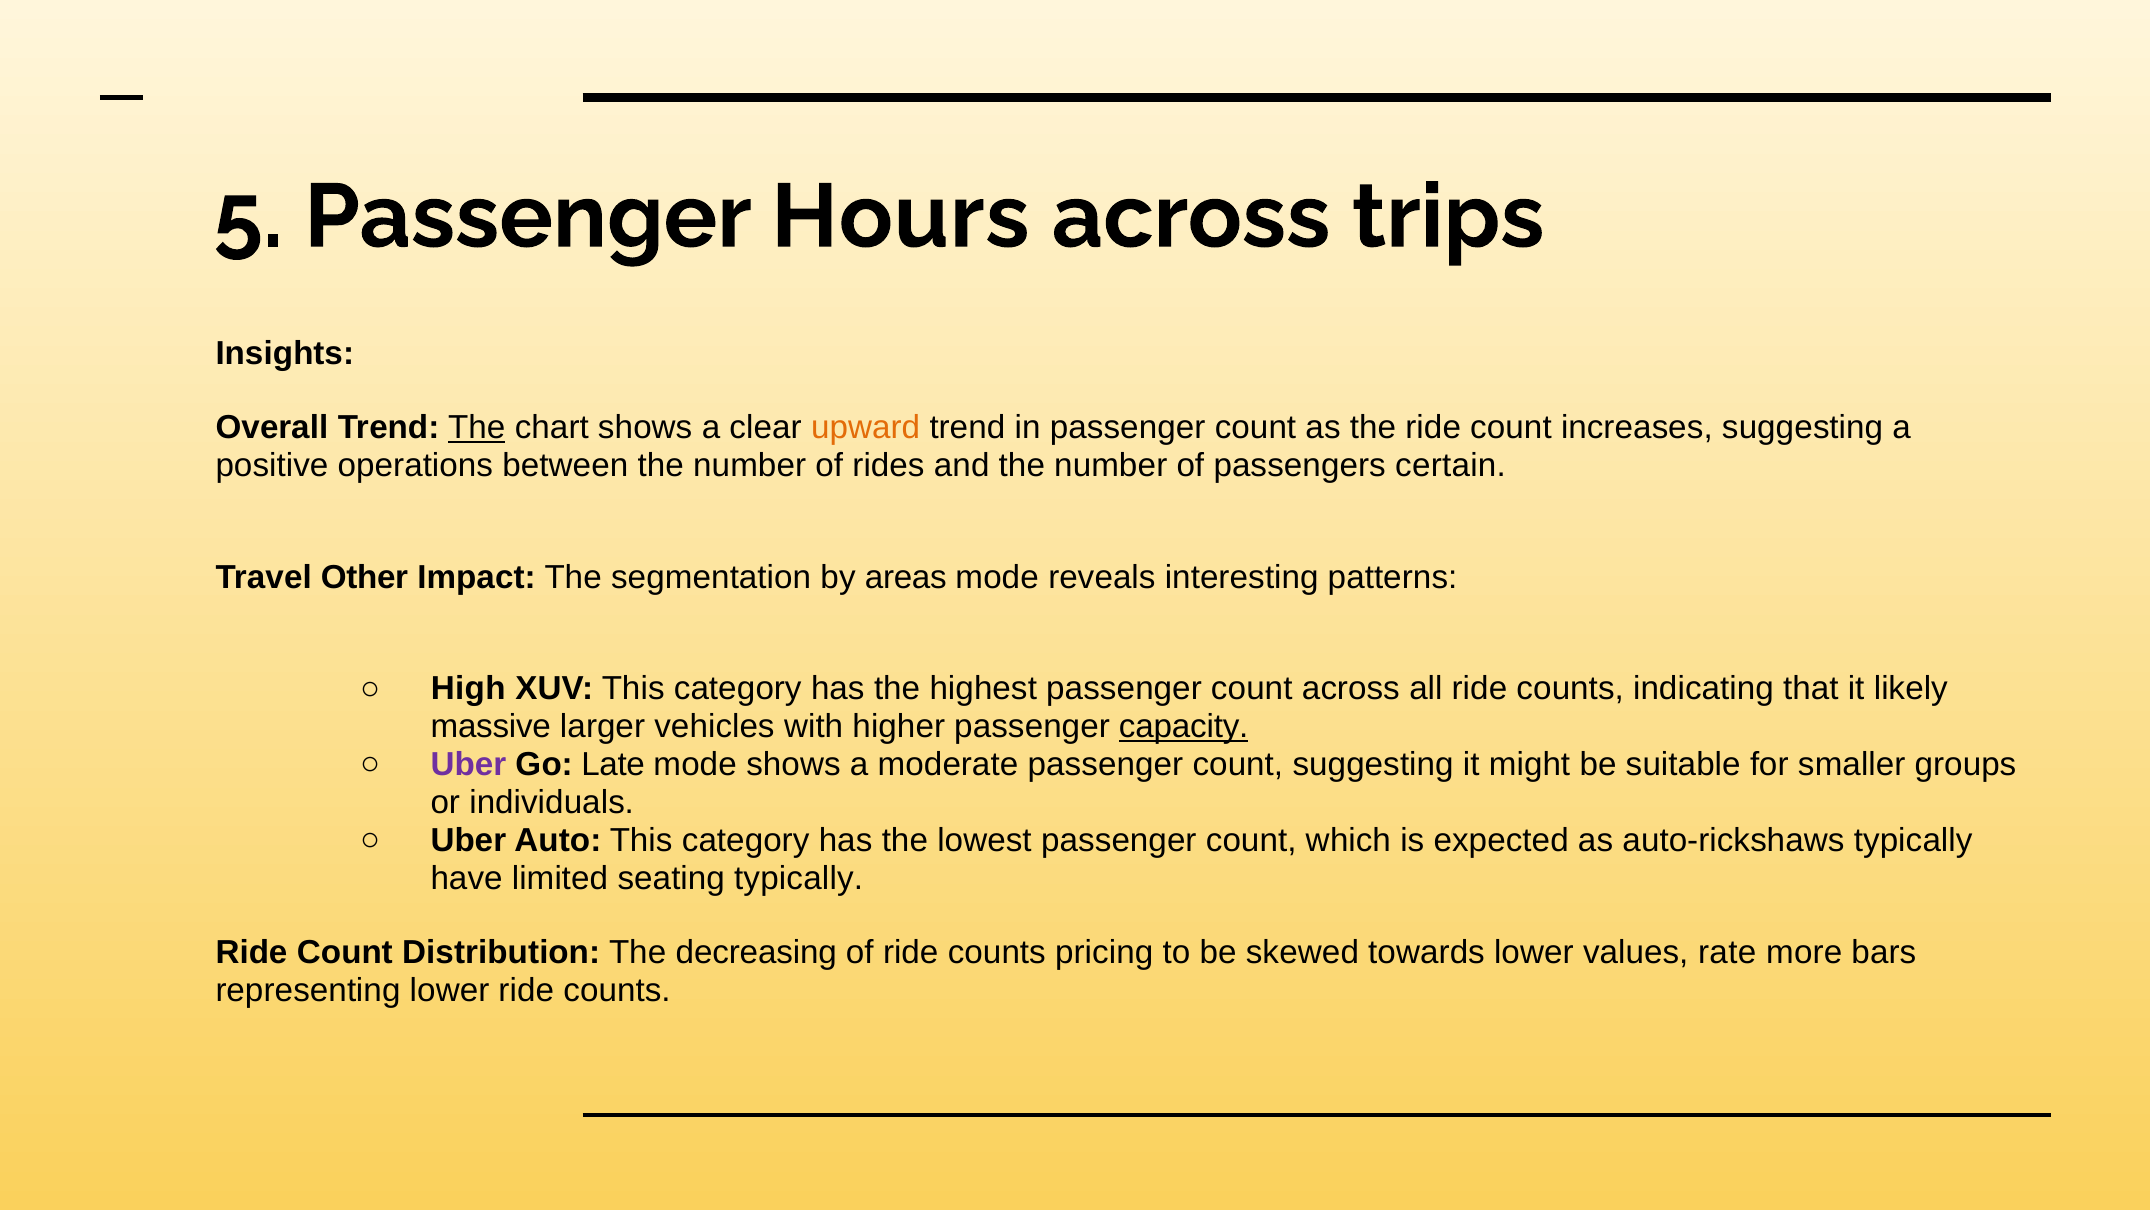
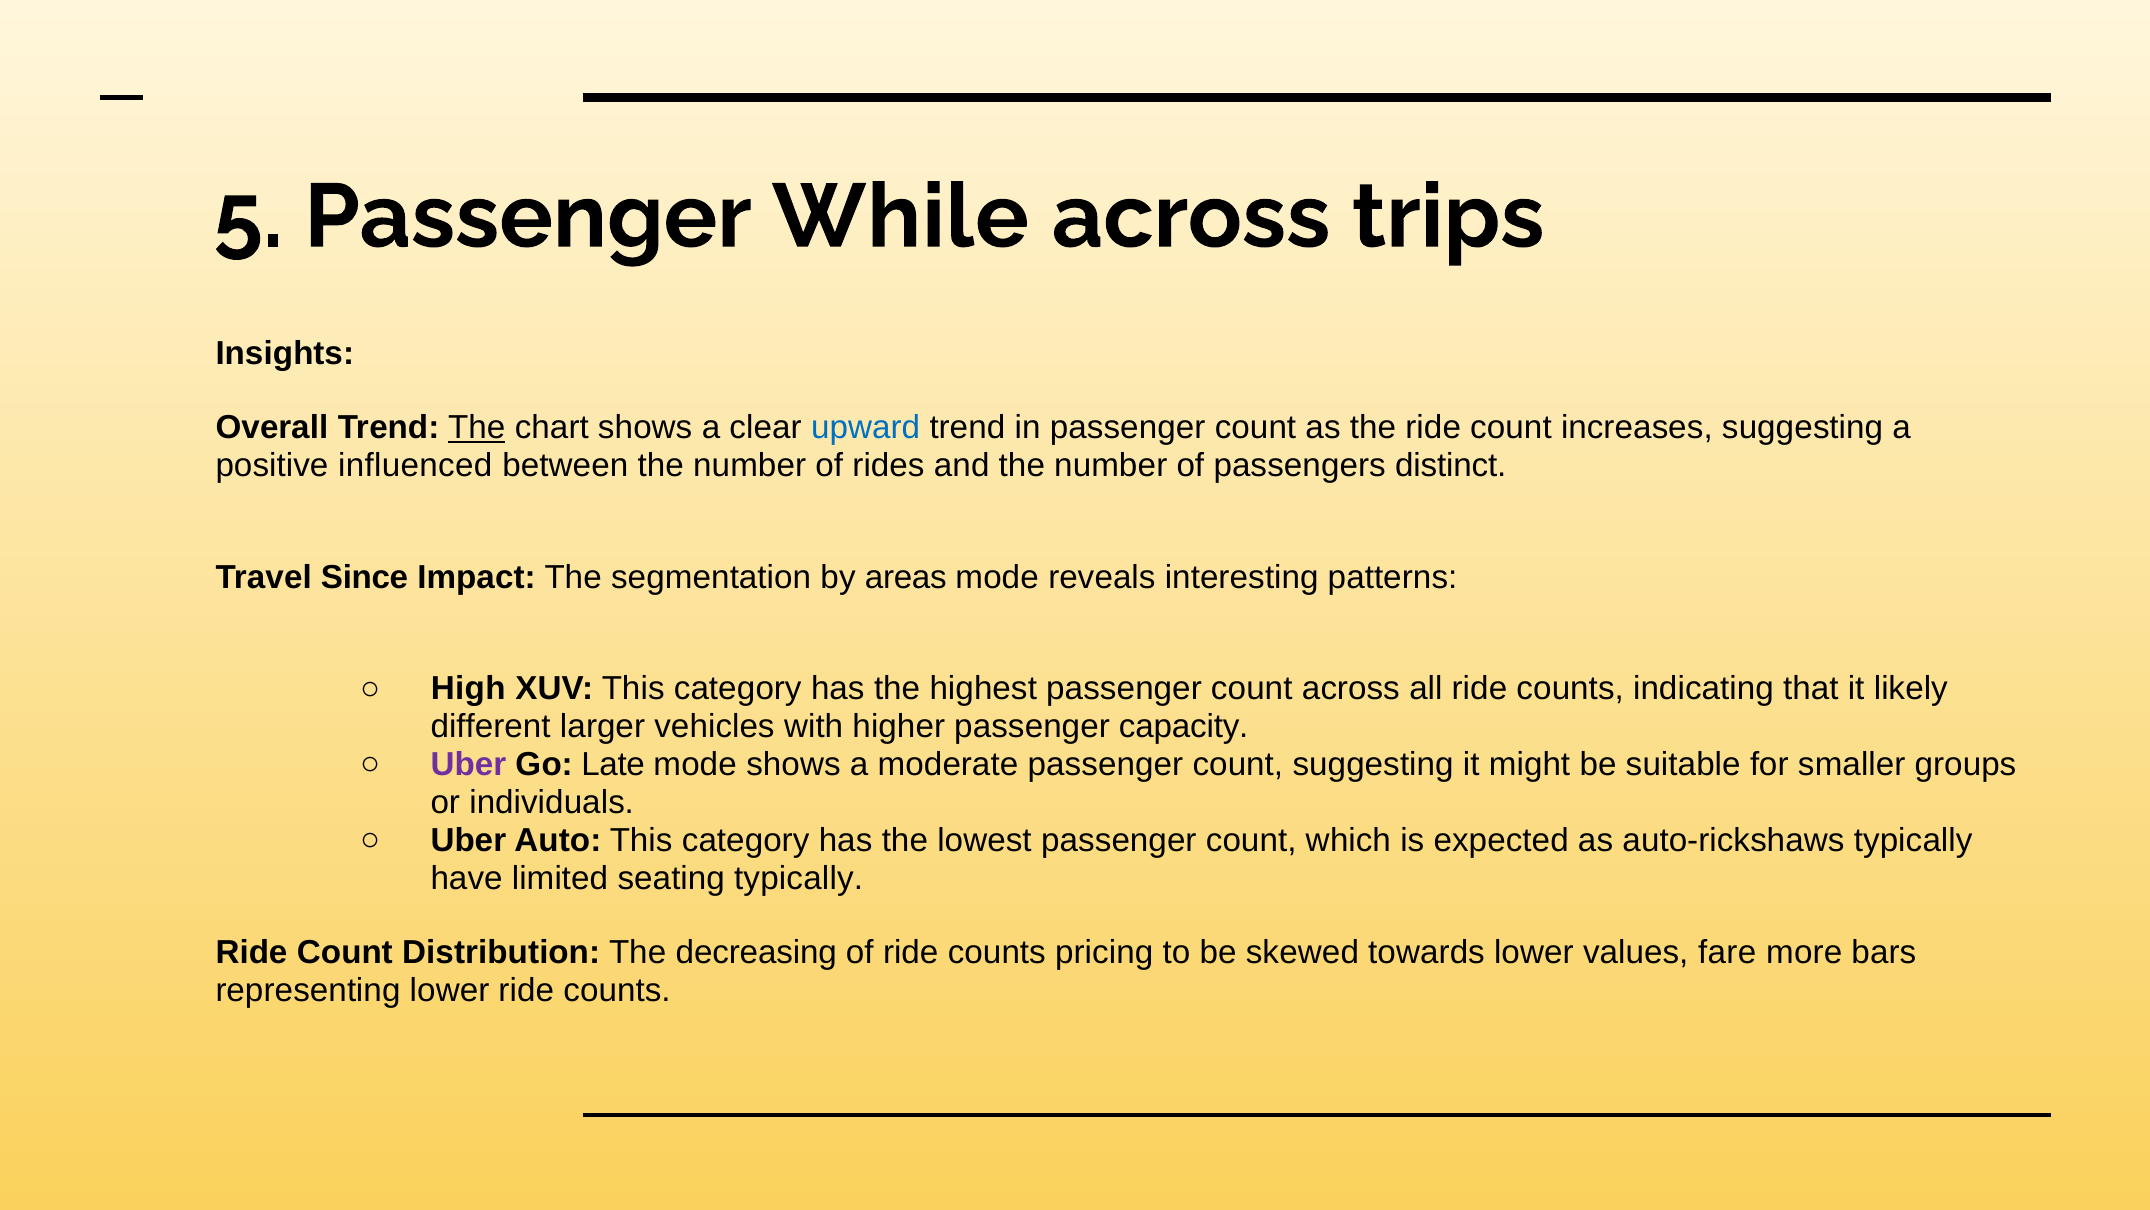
Hours: Hours -> While
upward colour: orange -> blue
operations: operations -> influenced
certain: certain -> distinct
Other: Other -> Since
massive: massive -> different
capacity underline: present -> none
rate: rate -> fare
